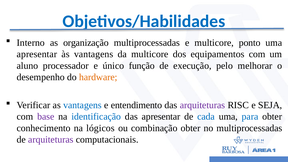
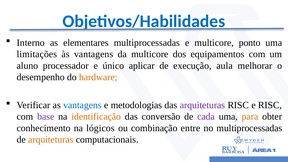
organização: organização -> elementares
apresentar at (37, 54): apresentar -> limitações
função: função -> aplicar
pelo: pelo -> aula
entendimento: entendimento -> metodologias
e SEJA: SEJA -> RISC
identificação colour: blue -> orange
das apresentar: apresentar -> conversão
cada colour: blue -> purple
para colour: blue -> orange
combinação obter: obter -> entre
arquiteturas at (51, 140) colour: purple -> orange
